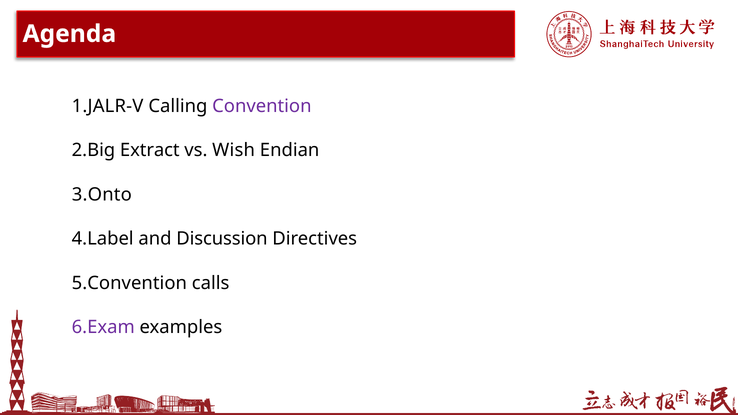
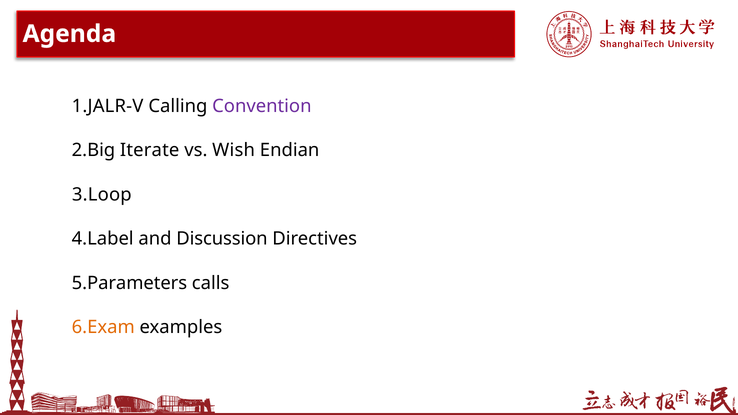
Extract: Extract -> Iterate
3.Onto: 3.Onto -> 3.Loop
5.Convention: 5.Convention -> 5.Parameters
6.Exam colour: purple -> orange
